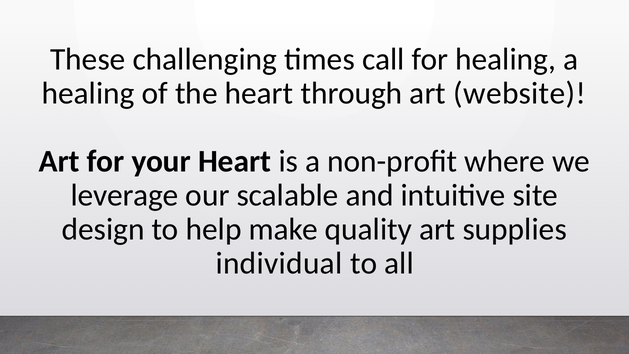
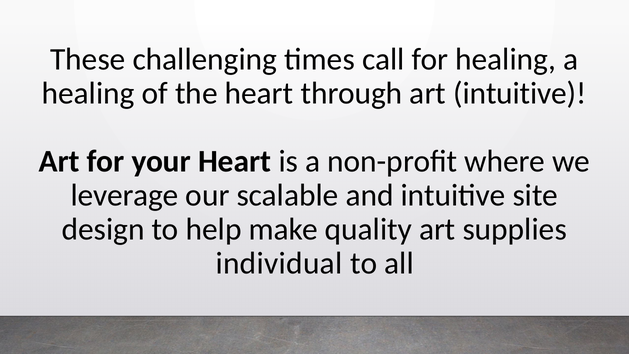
art website: website -> intuitive
